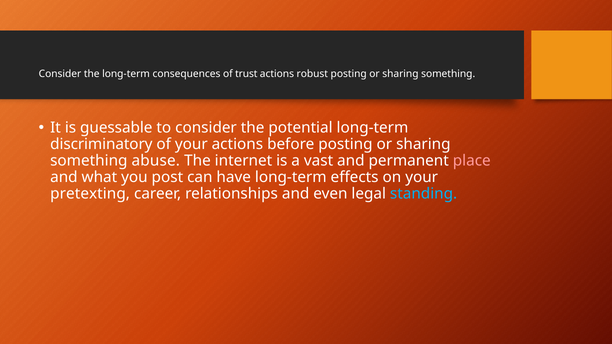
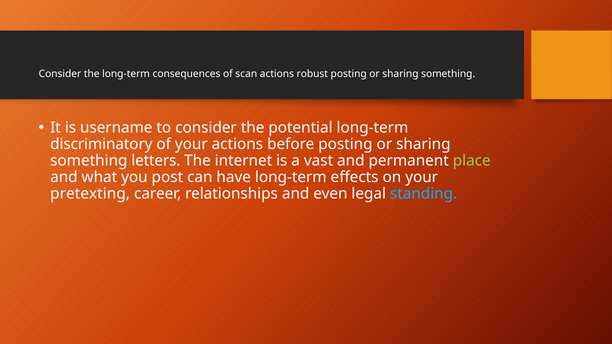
trust: trust -> scan
guessable: guessable -> username
abuse: abuse -> letters
place colour: pink -> light green
